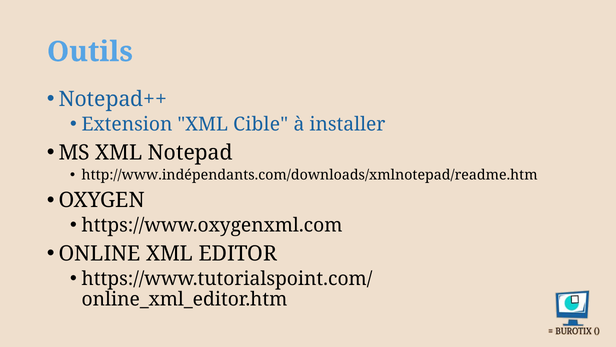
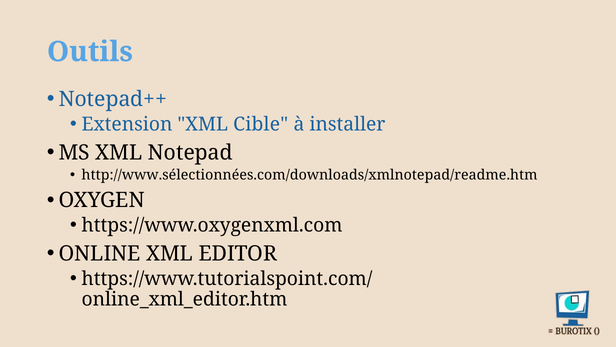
http://www.indépendants.com/downloads/xmlnotepad/readme.htm: http://www.indépendants.com/downloads/xmlnotepad/readme.htm -> http://www.sélectionnées.com/downloads/xmlnotepad/readme.htm
